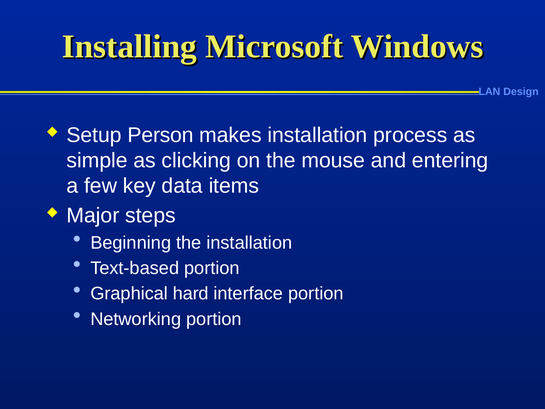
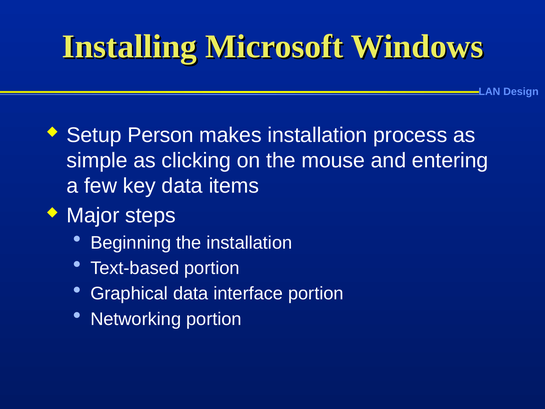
Graphical hard: hard -> data
